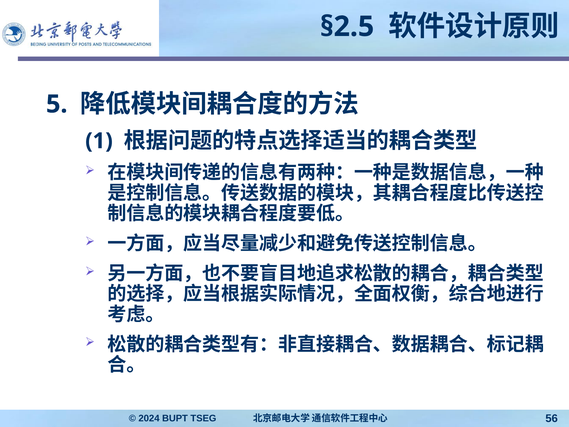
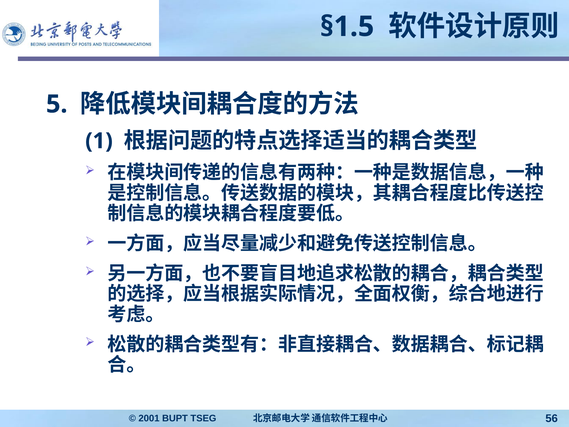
§2.5: §2.5 -> §1.5
2024: 2024 -> 2001
